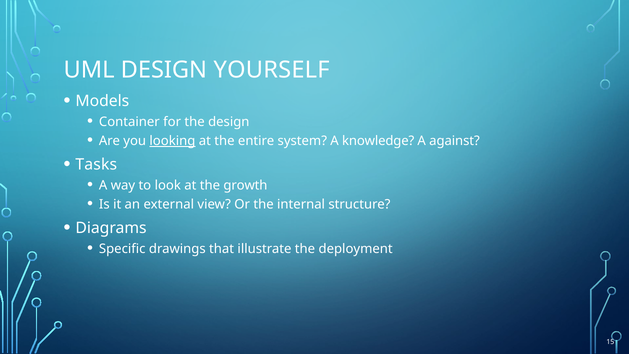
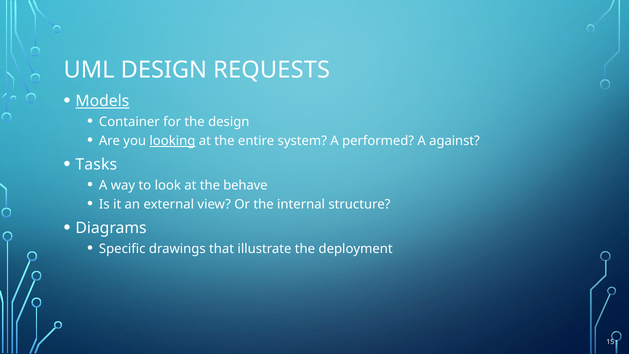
YOURSELF: YOURSELF -> REQUESTS
Models underline: none -> present
knowledge: knowledge -> performed
growth: growth -> behave
